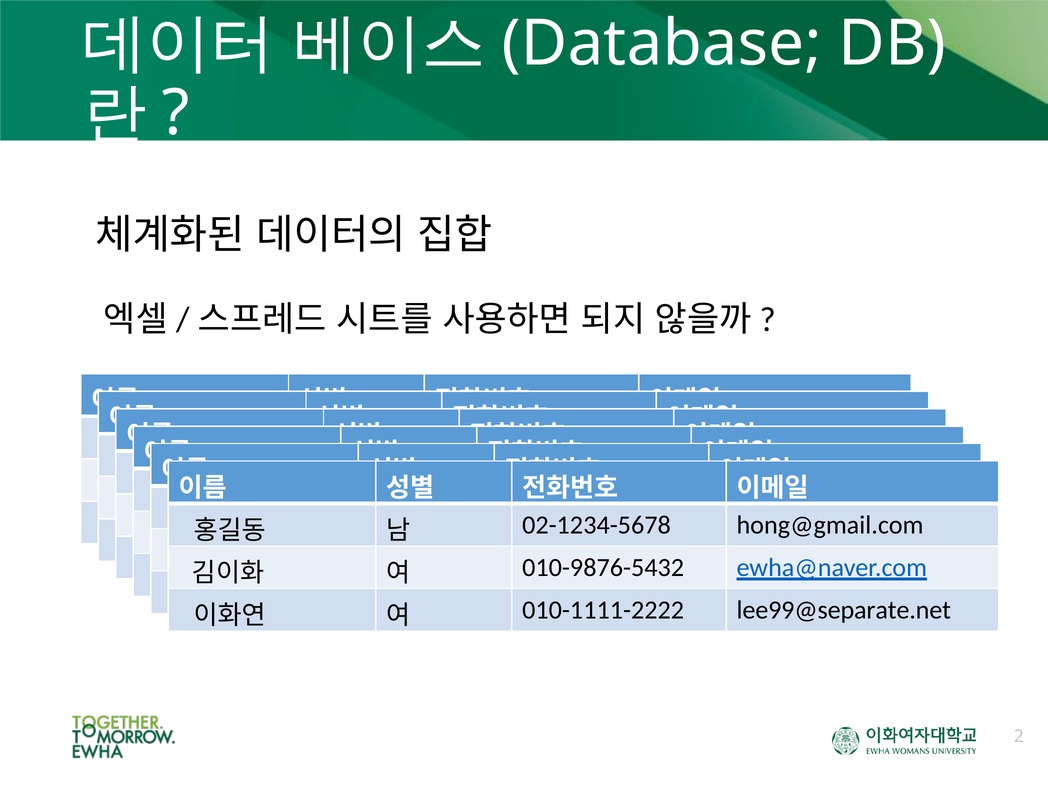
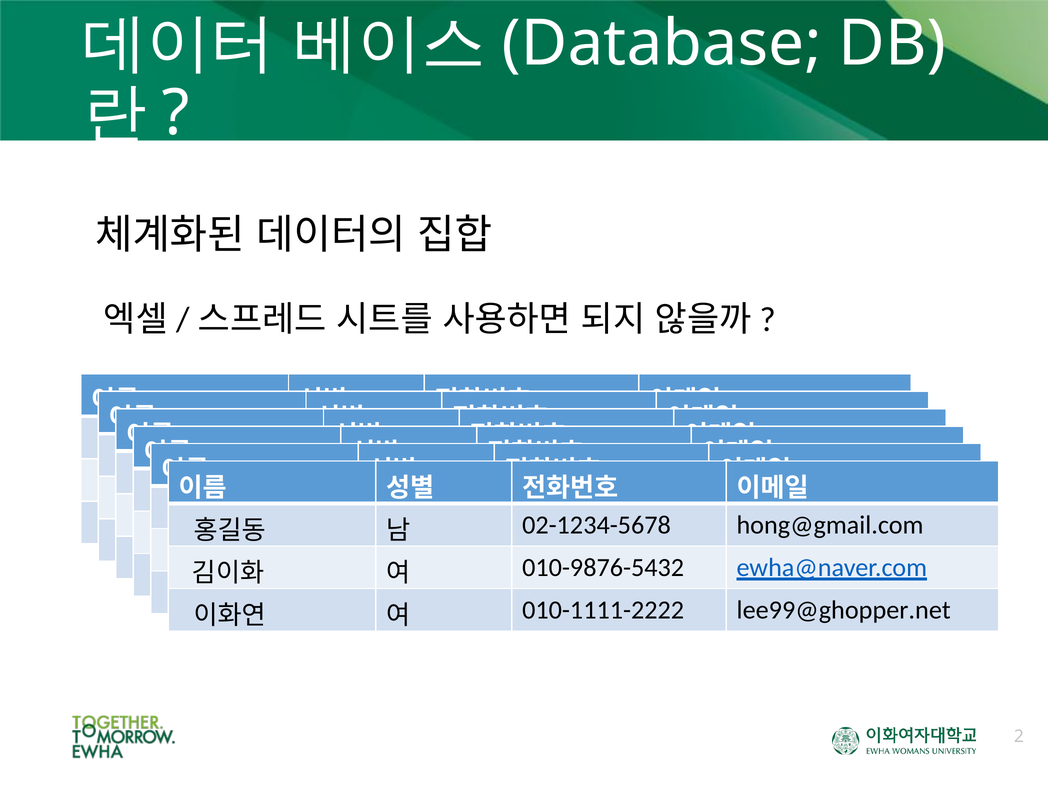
lee99@separate.net: lee99@separate.net -> lee99@ghopper.net
